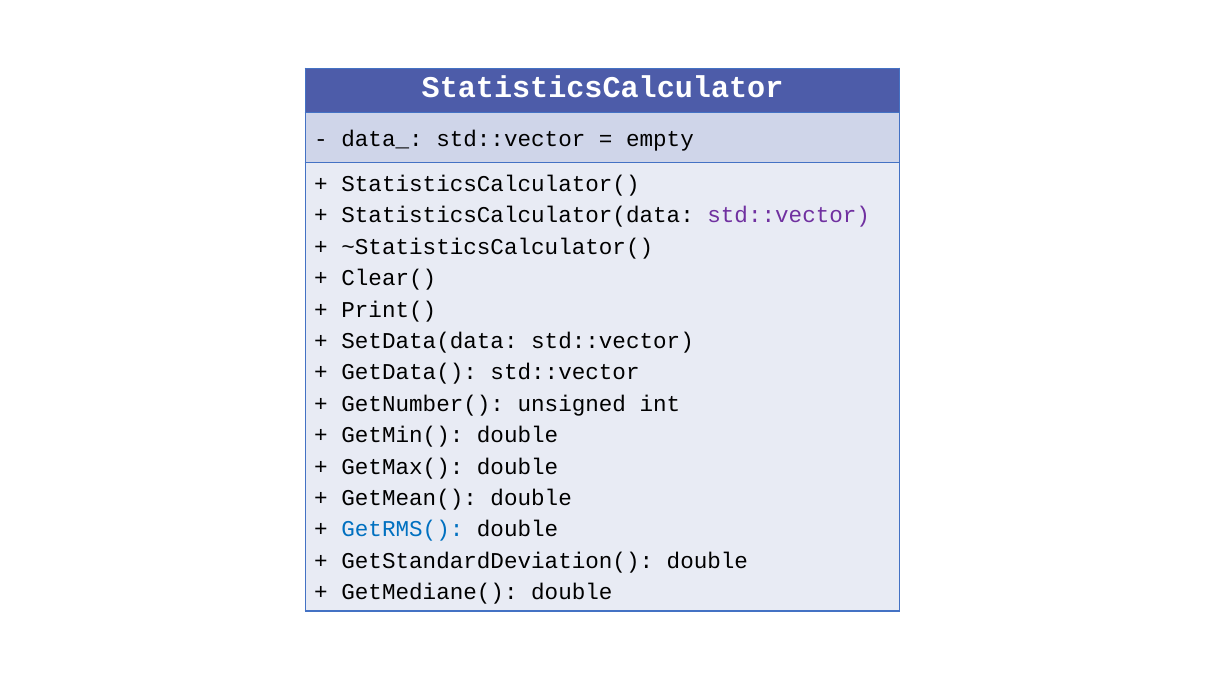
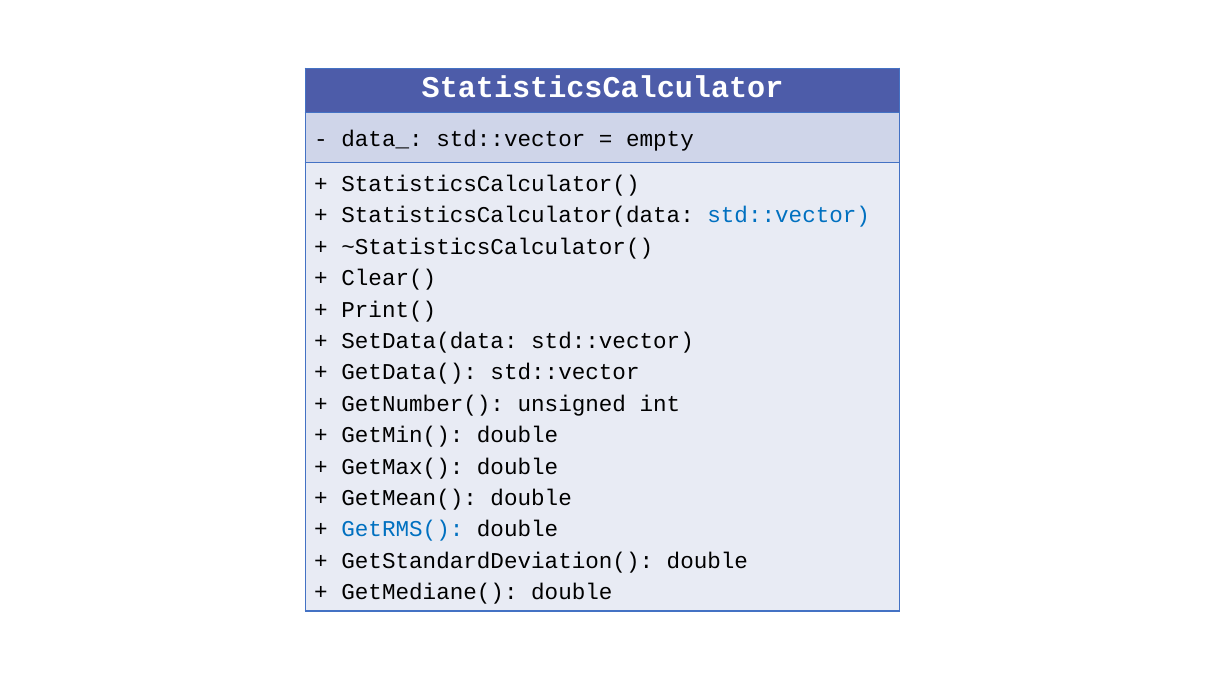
std::vector at (789, 215) colour: purple -> blue
